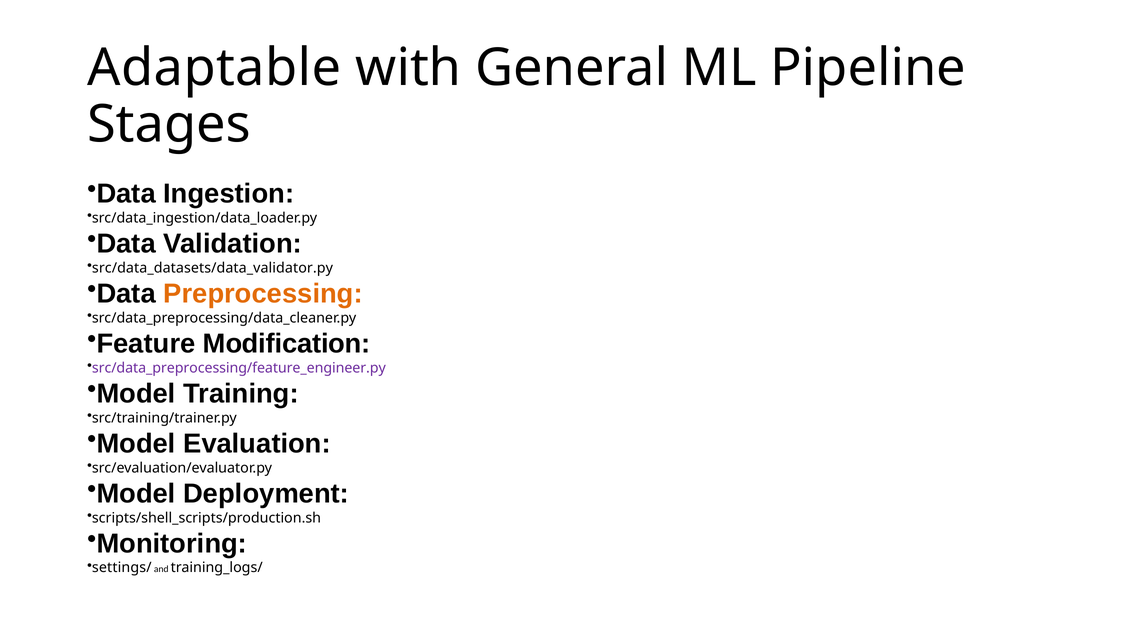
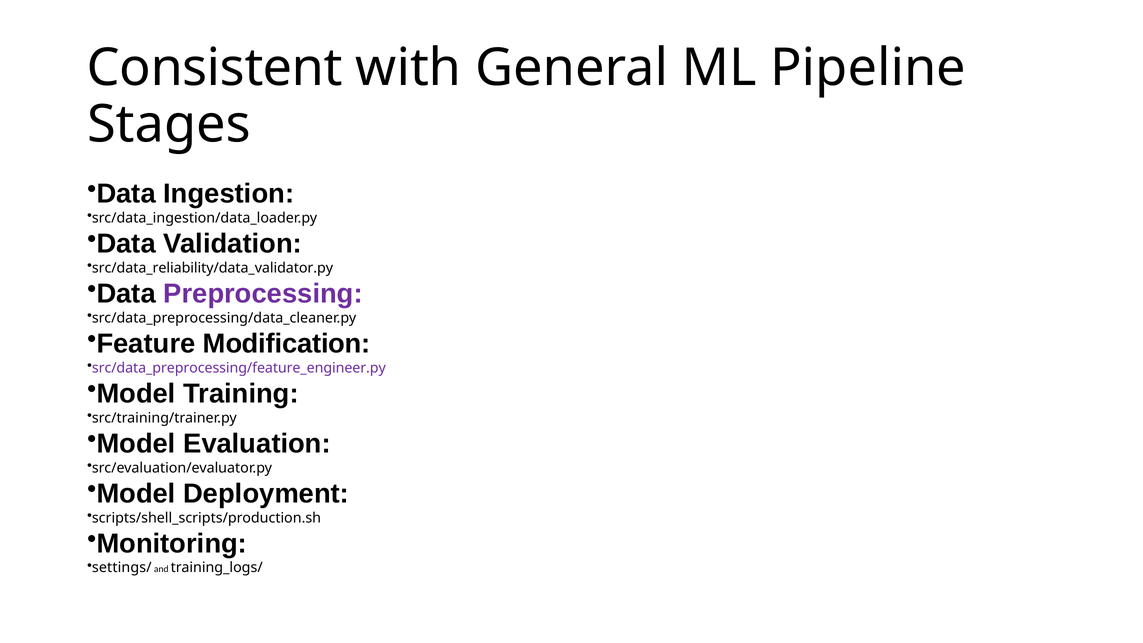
Adaptable: Adaptable -> Consistent
src/data_datasets/data_validator.py: src/data_datasets/data_validator.py -> src/data_reliability/data_validator.py
Preprocessing colour: orange -> purple
